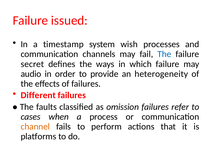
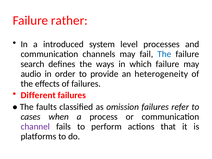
issued: issued -> rather
timestamp: timestamp -> introduced
wish: wish -> level
secret: secret -> search
channel colour: orange -> purple
